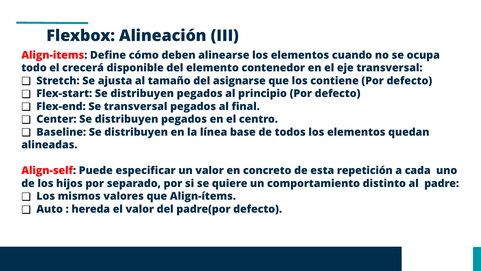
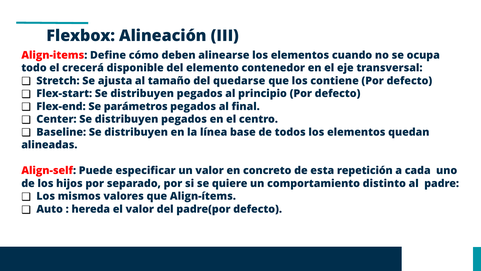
asignarse: asignarse -> quedarse
Se transversal: transversal -> parámetros
